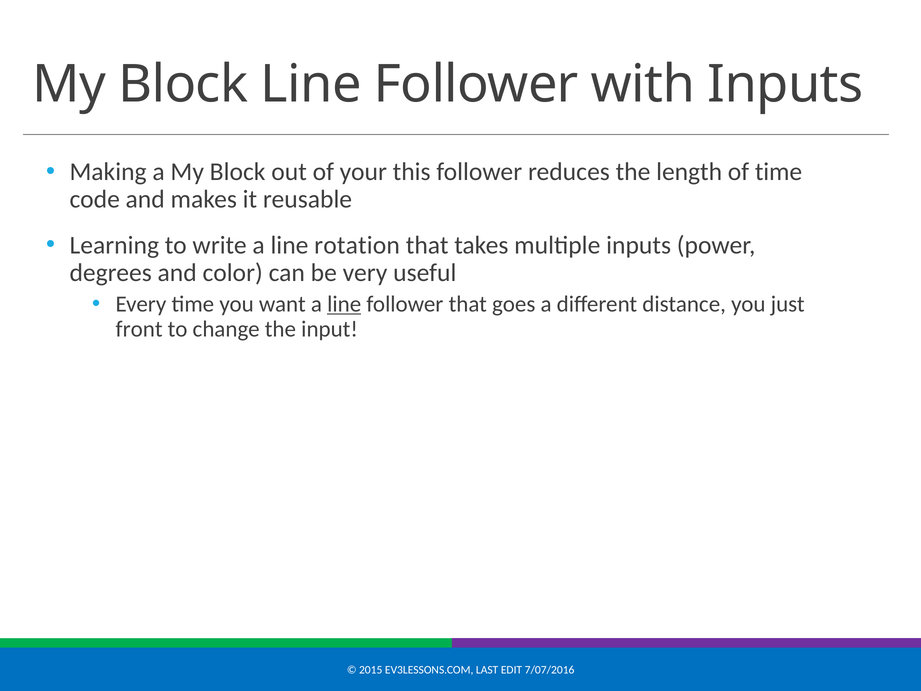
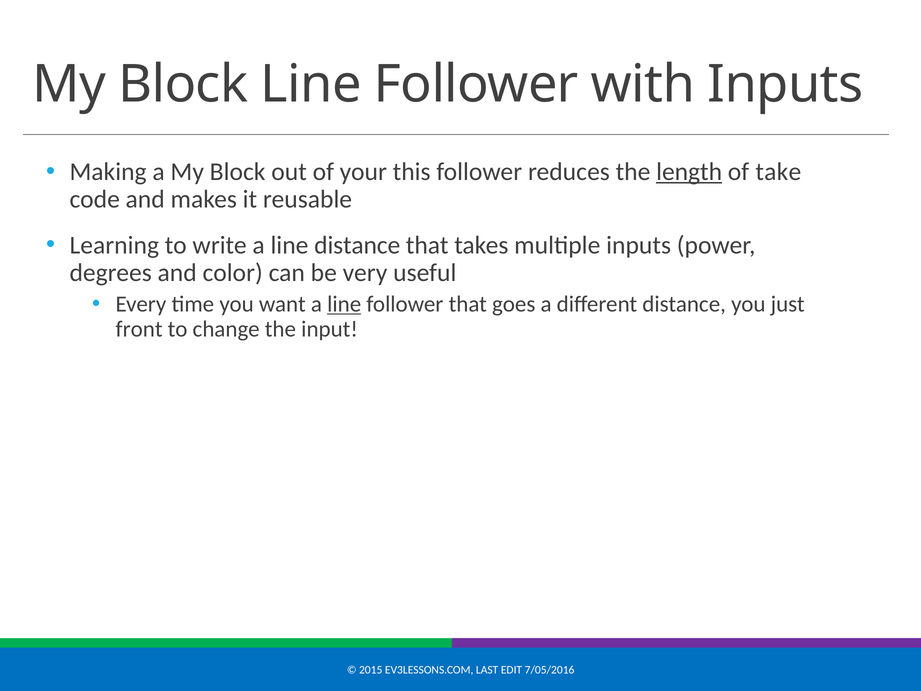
length underline: none -> present
of time: time -> take
line rotation: rotation -> distance
7/07/2016: 7/07/2016 -> 7/05/2016
